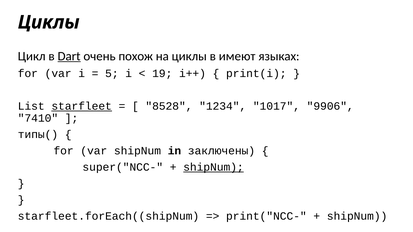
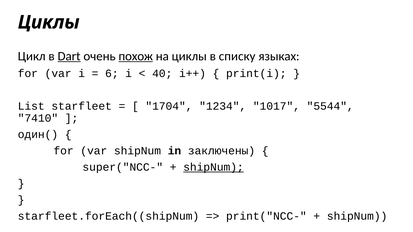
похож underline: none -> present
имеют: имеют -> списку
5: 5 -> 6
19: 19 -> 40
starfleet underline: present -> none
8528: 8528 -> 1704
9906: 9906 -> 5544
типы(: типы( -> один(
